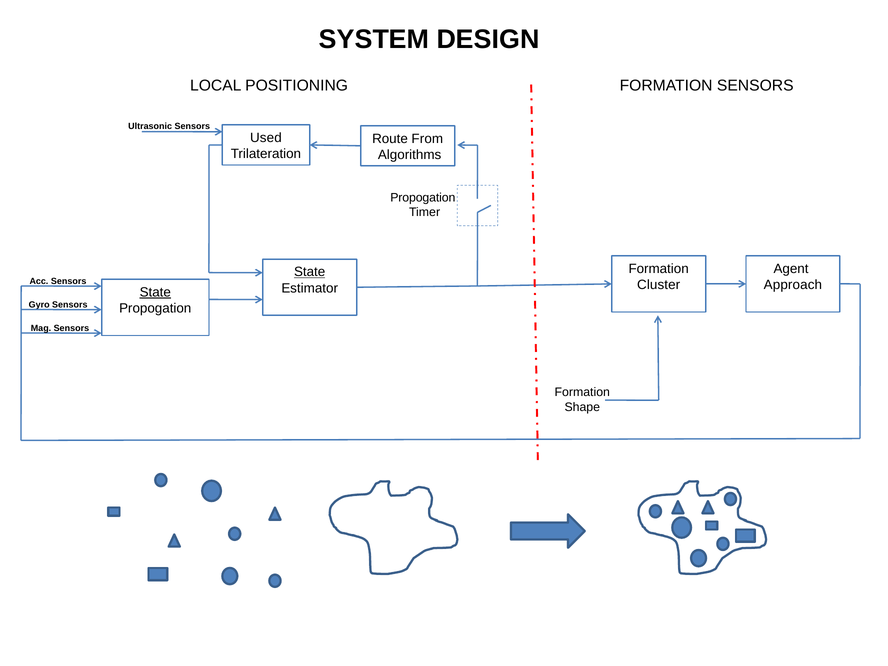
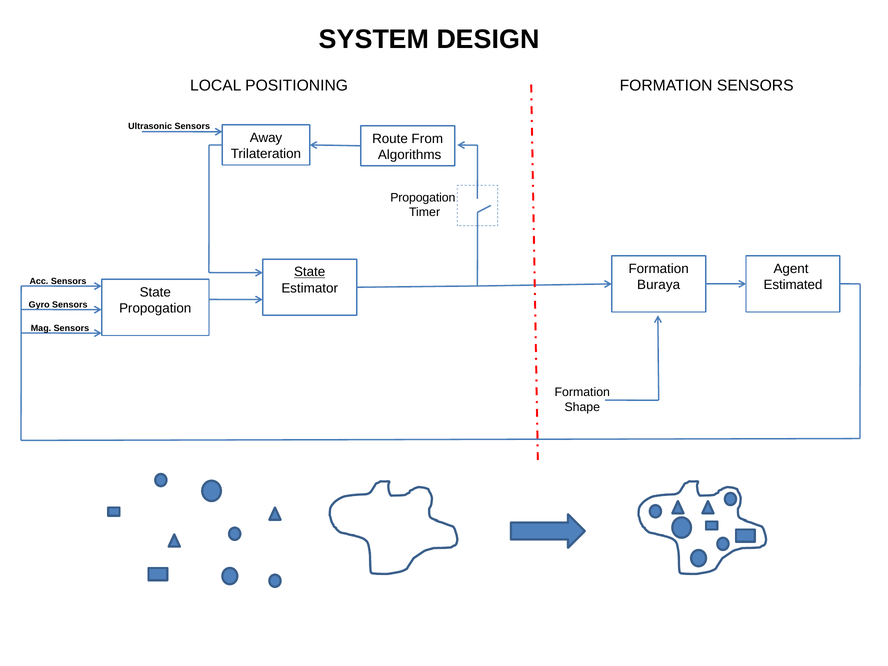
Used: Used -> Away
Cluster: Cluster -> Buraya
Approach: Approach -> Estimated
State at (155, 292) underline: present -> none
